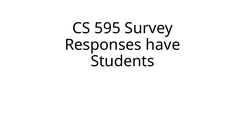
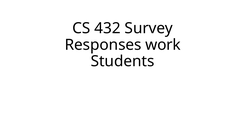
595: 595 -> 432
have: have -> work
